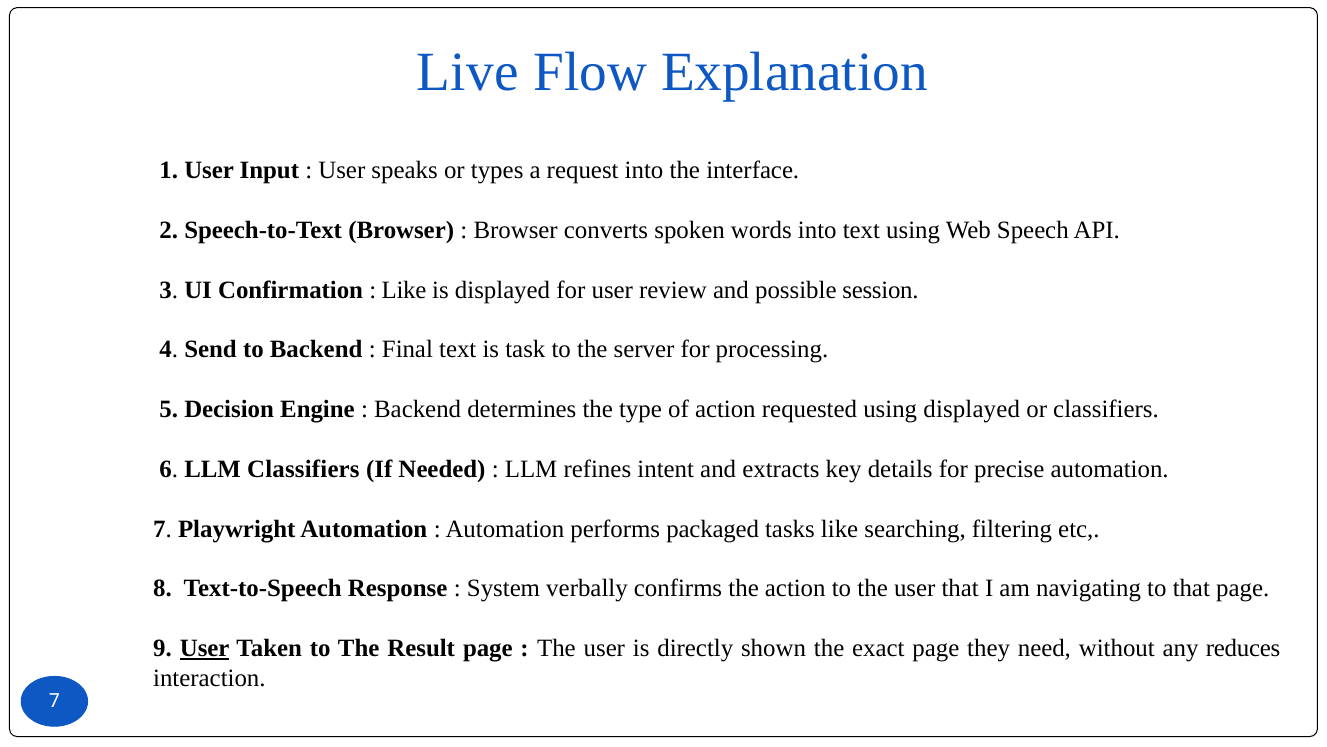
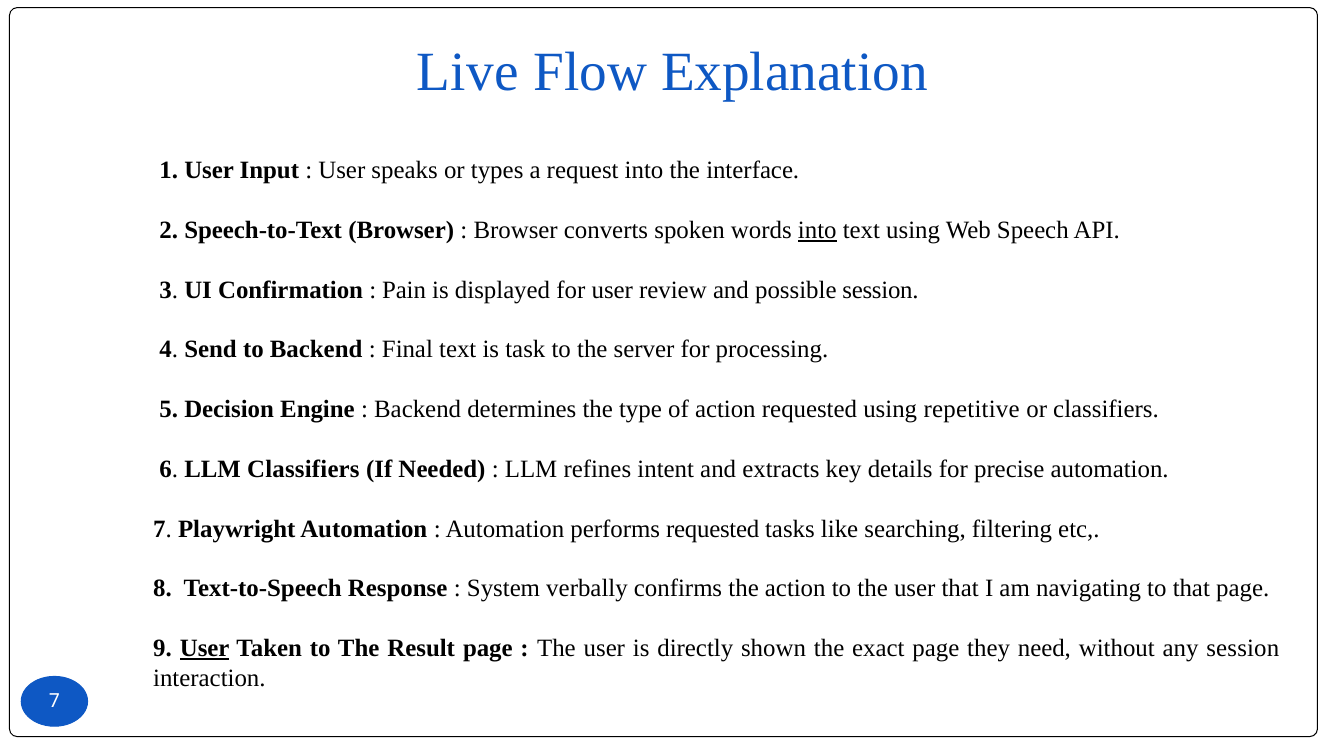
into at (817, 230) underline: none -> present
Like at (404, 290): Like -> Pain
using displayed: displayed -> repetitive
performs packaged: packaged -> requested
any reduces: reduces -> session
